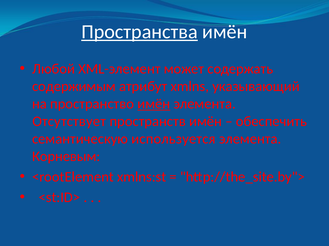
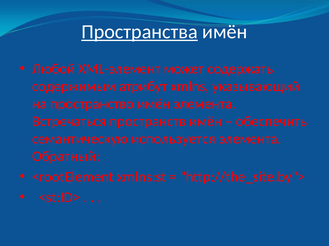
имён at (154, 104) underline: present -> none
Отсутствует: Отсутствует -> Встречаться
Корневым: Корневым -> Обратный
